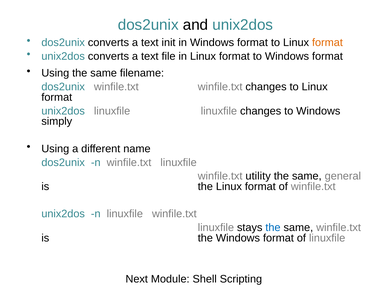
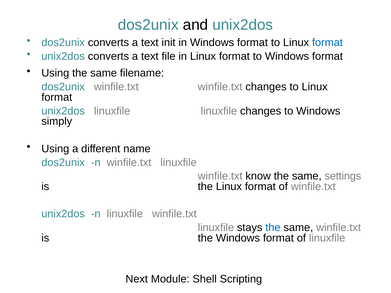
format at (327, 43) colour: orange -> blue
utility: utility -> know
general: general -> settings
